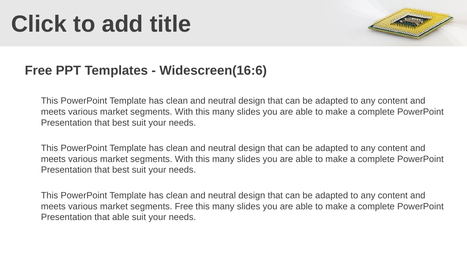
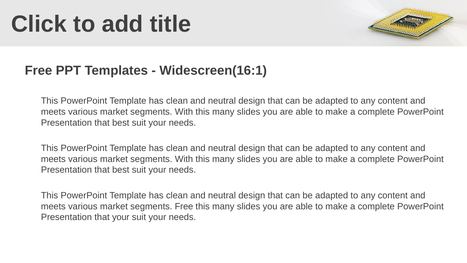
Widescreen(16:6: Widescreen(16:6 -> Widescreen(16:1
that able: able -> your
